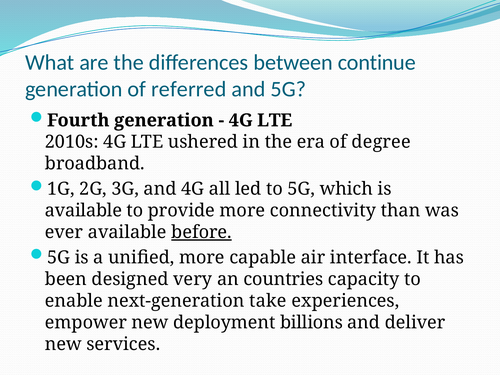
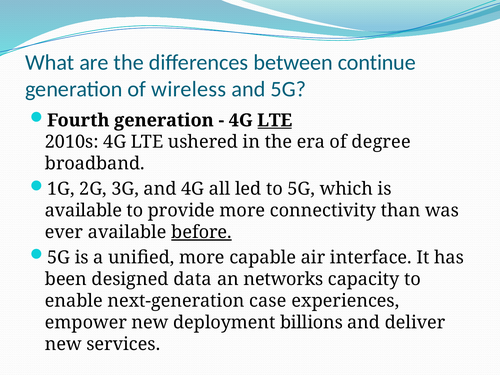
referred: referred -> wireless
LTE at (275, 120) underline: none -> present
very: very -> data
countries: countries -> networks
take: take -> case
